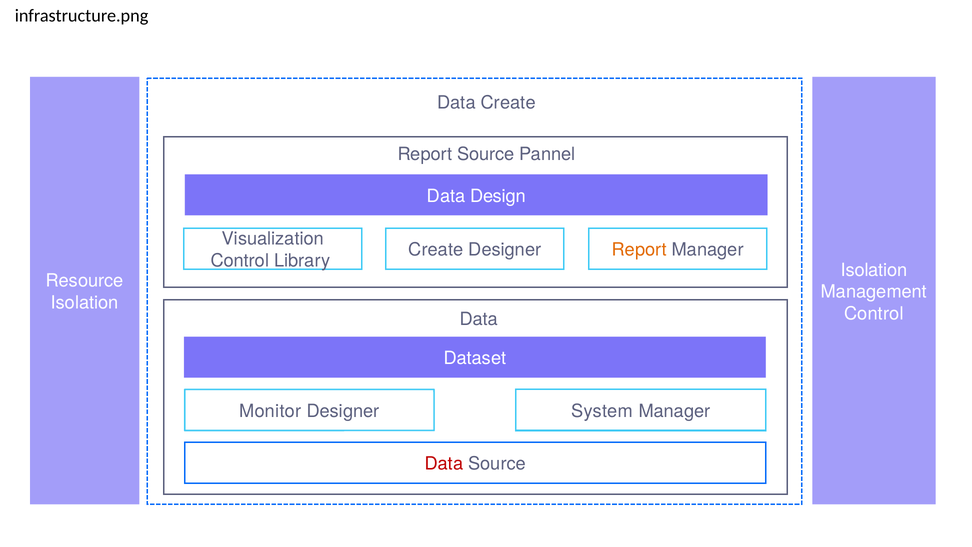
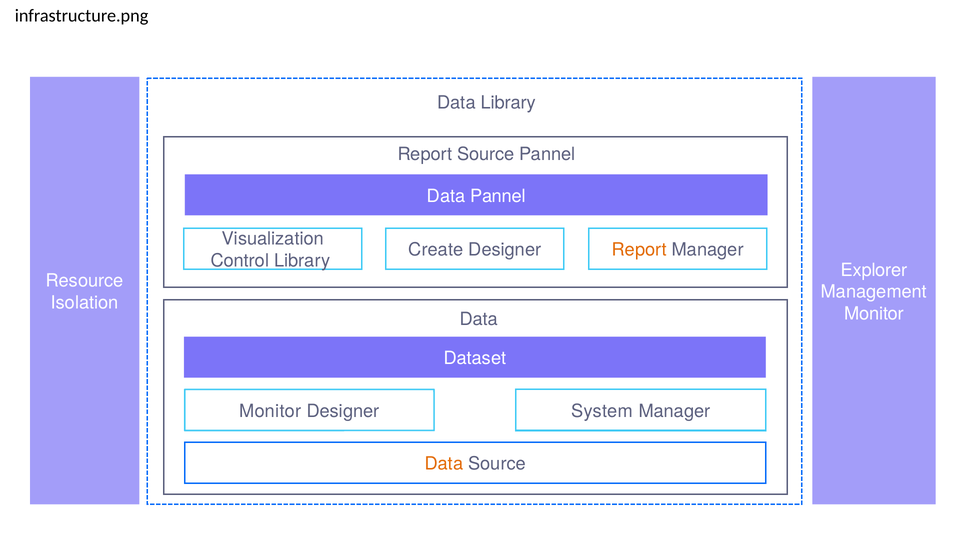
Data Create: Create -> Library
Data Design: Design -> Pannel
Isolation at (874, 270): Isolation -> Explorer
Control at (874, 314): Control -> Monitor
Data at (444, 464) colour: red -> orange
